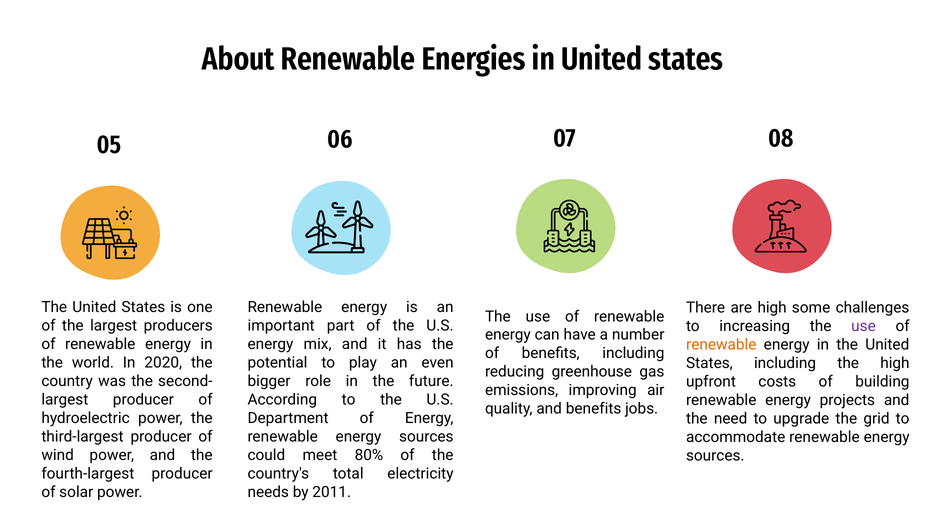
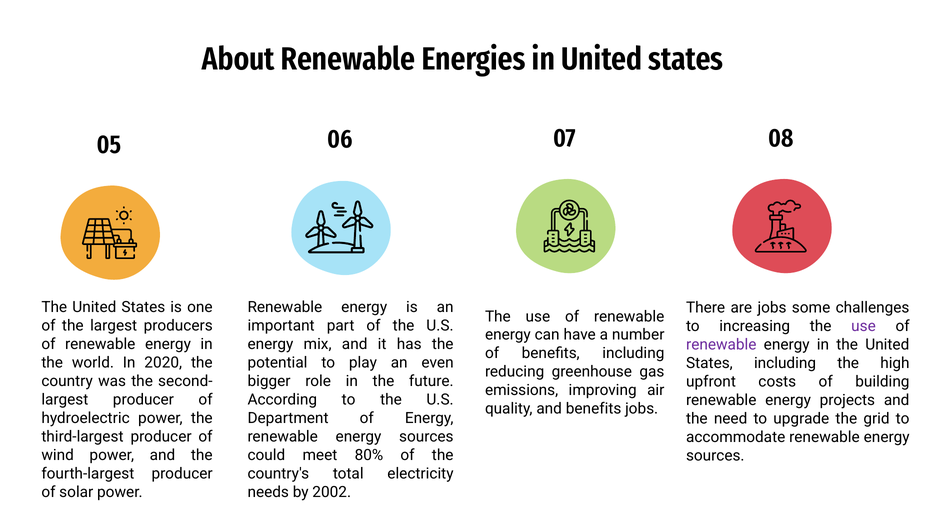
are high: high -> jobs
renewable at (721, 345) colour: orange -> purple
2011: 2011 -> 2002
